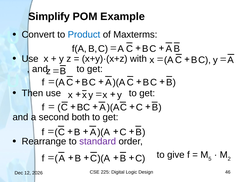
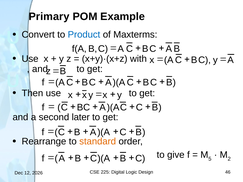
Simplify: Simplify -> Primary
both: both -> later
standard colour: purple -> orange
